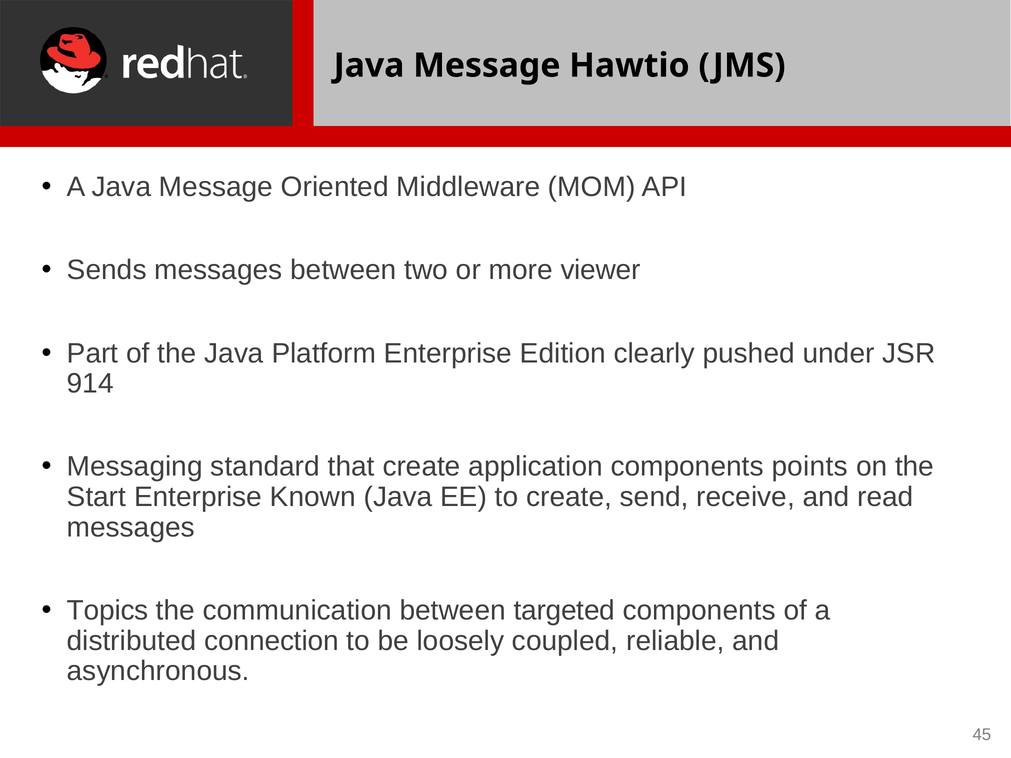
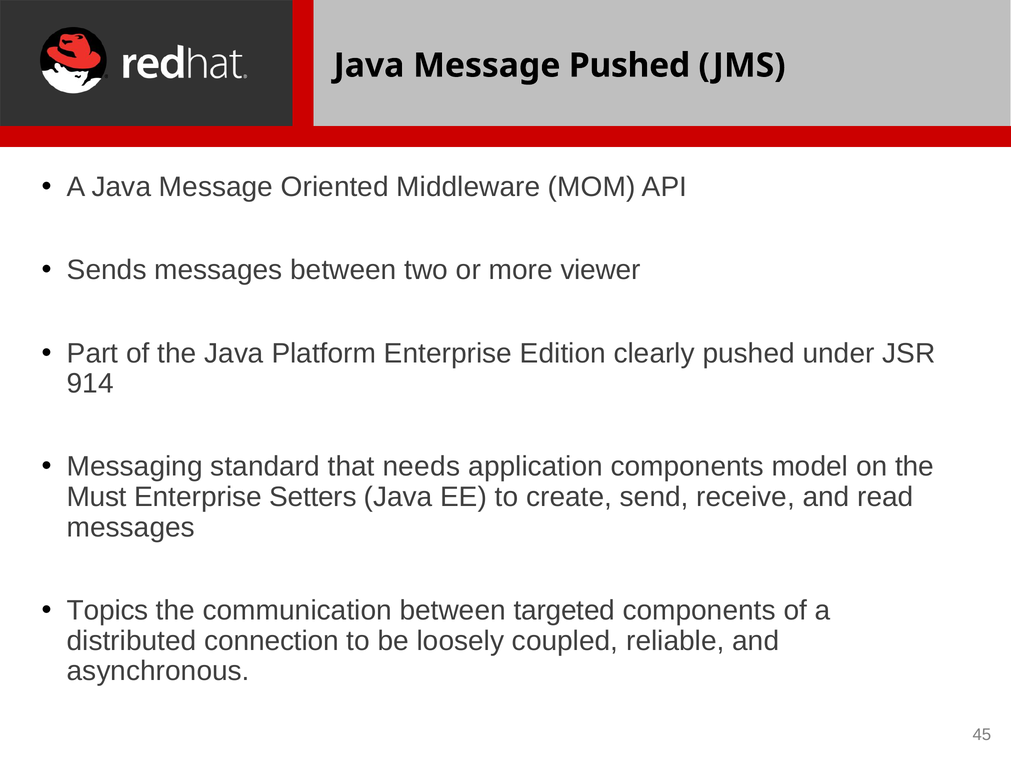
Message Hawtio: Hawtio -> Pushed
that create: create -> needs
points: points -> model
Start: Start -> Must
Known: Known -> Setters
